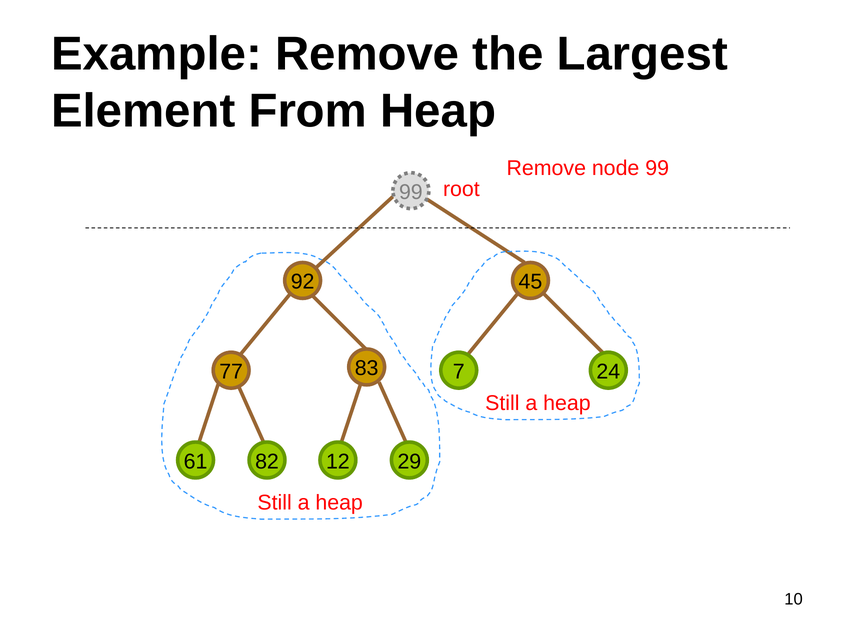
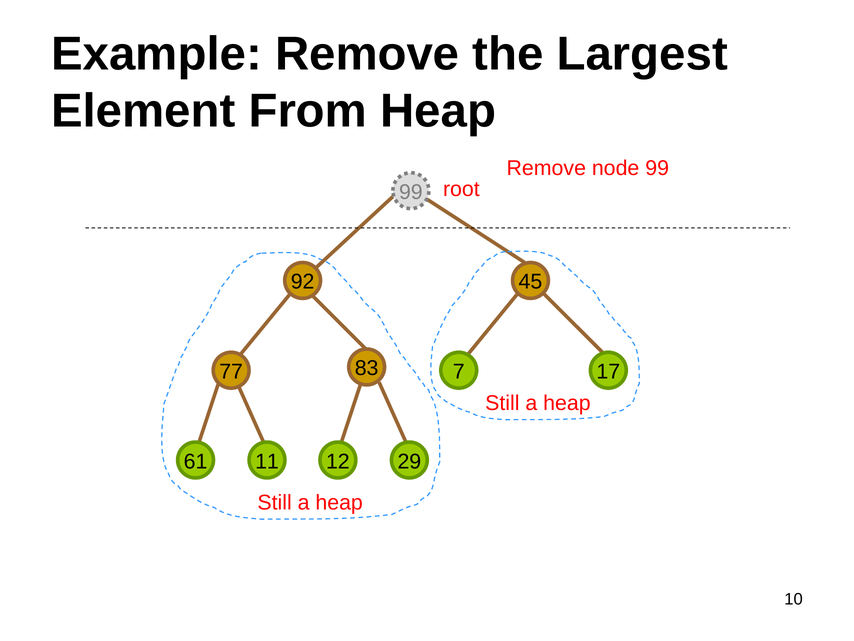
24: 24 -> 17
82: 82 -> 11
